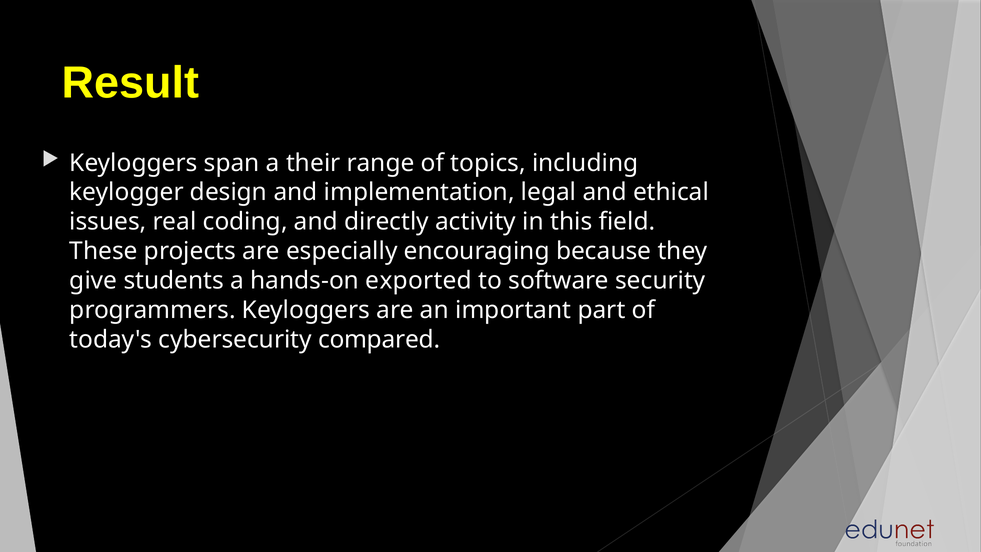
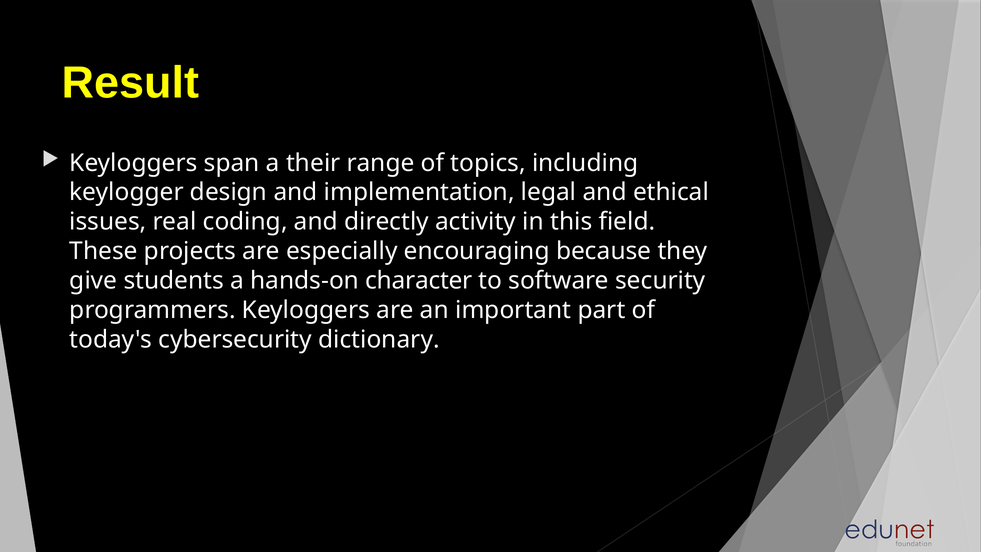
exported: exported -> character
compared: compared -> dictionary
